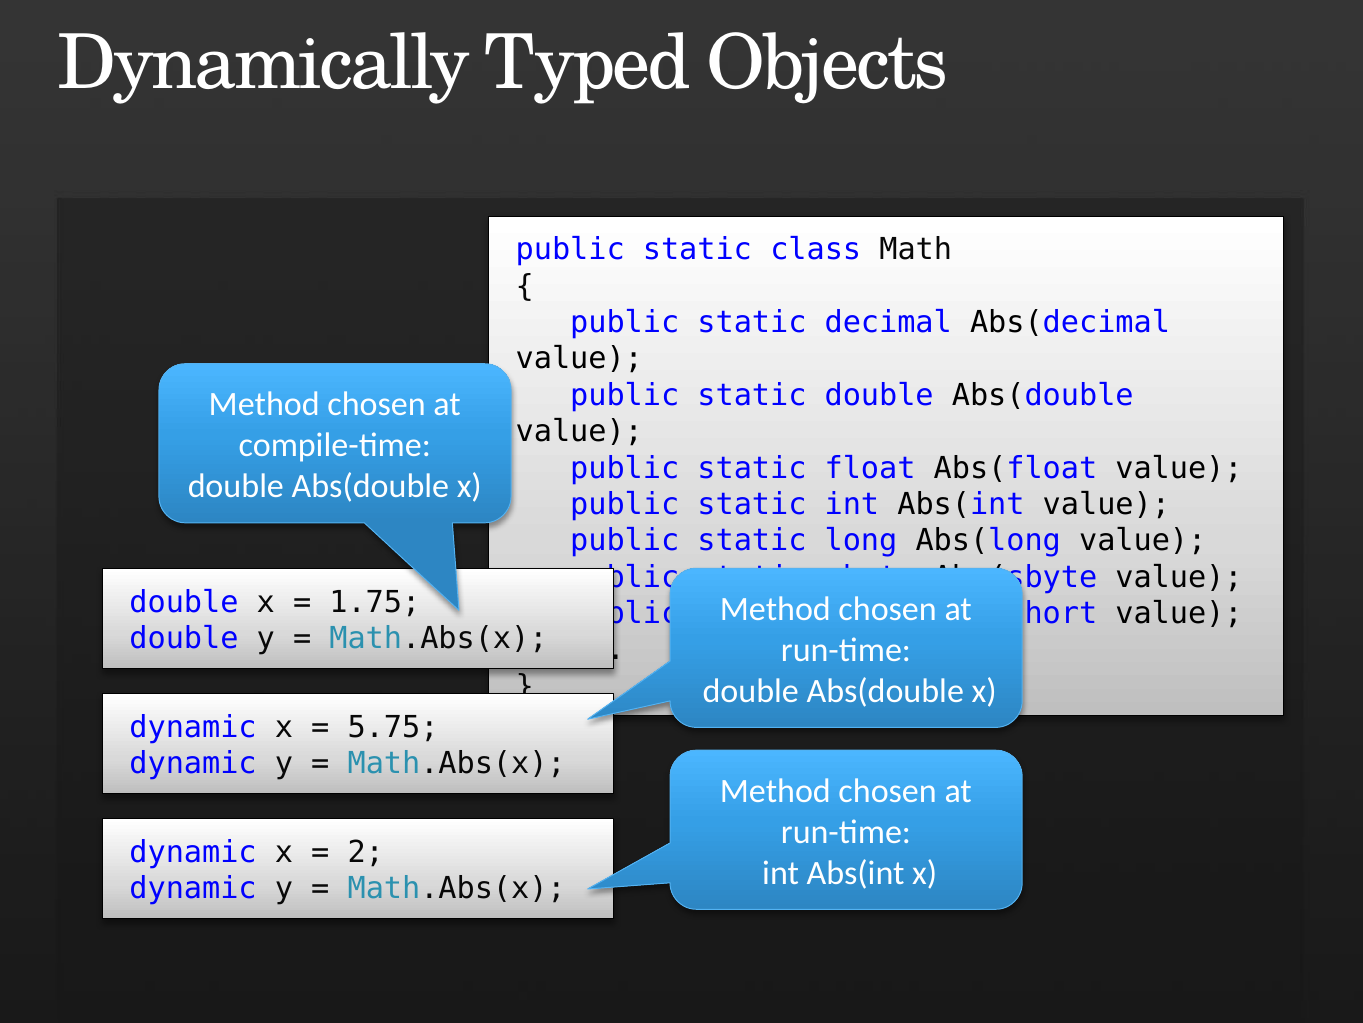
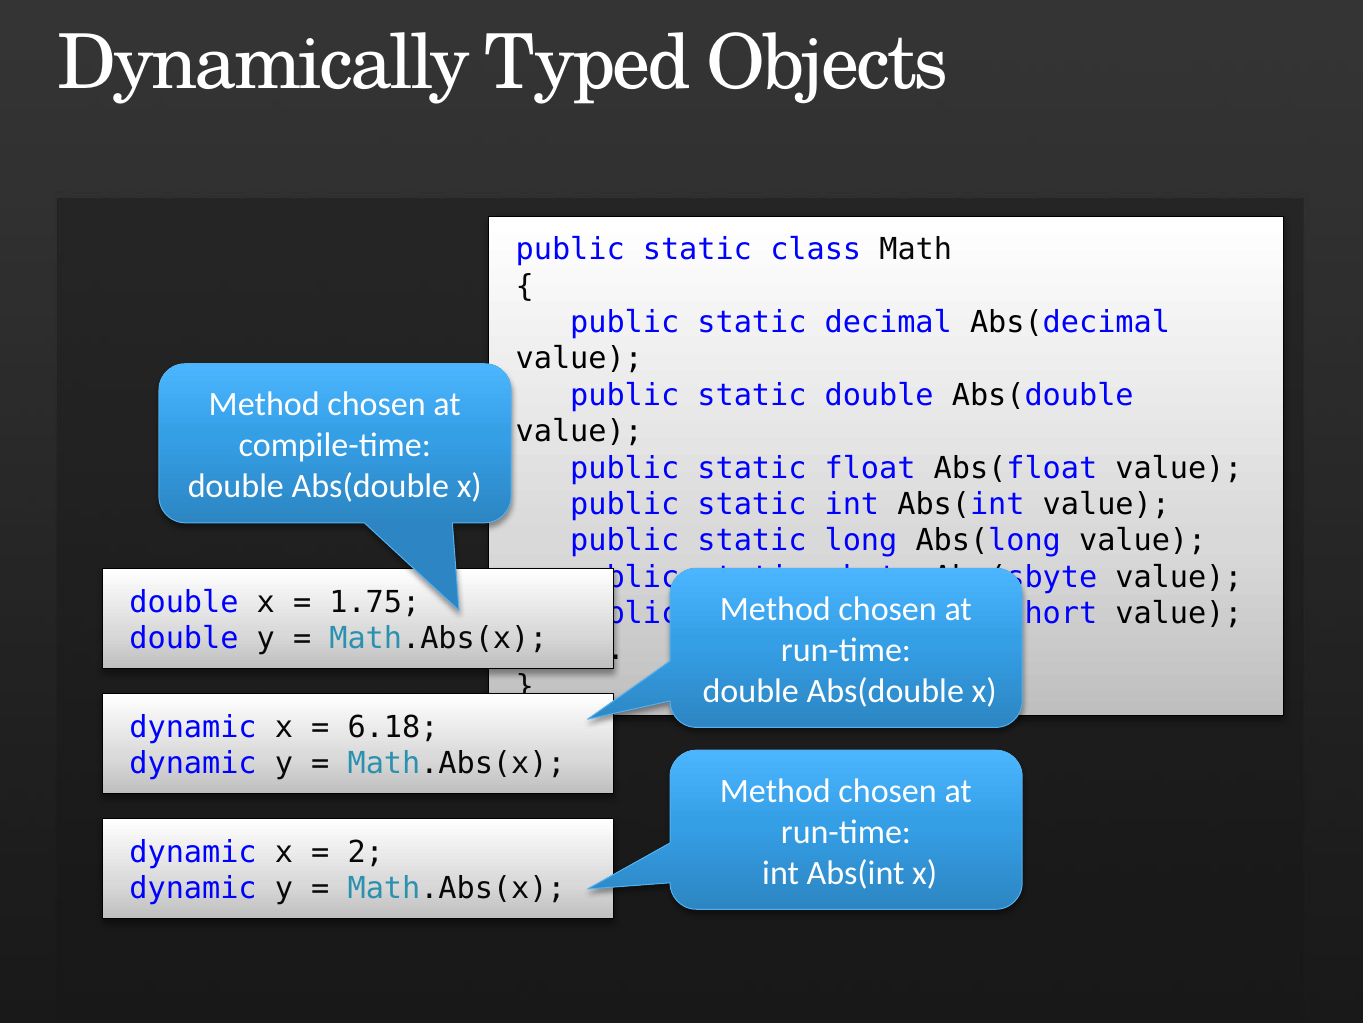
5.75: 5.75 -> 6.18
